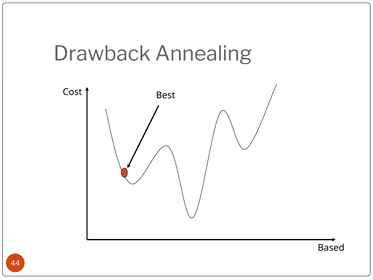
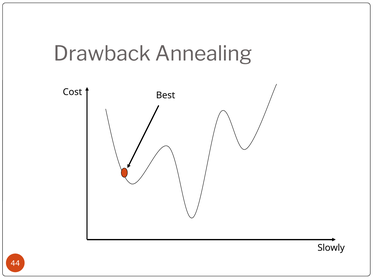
Based: Based -> Slowly
